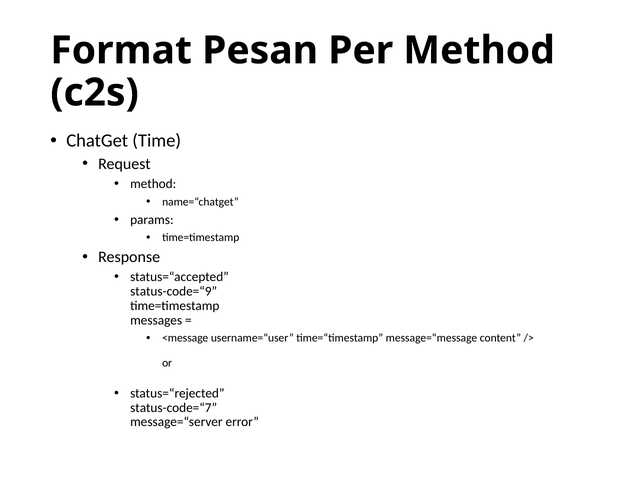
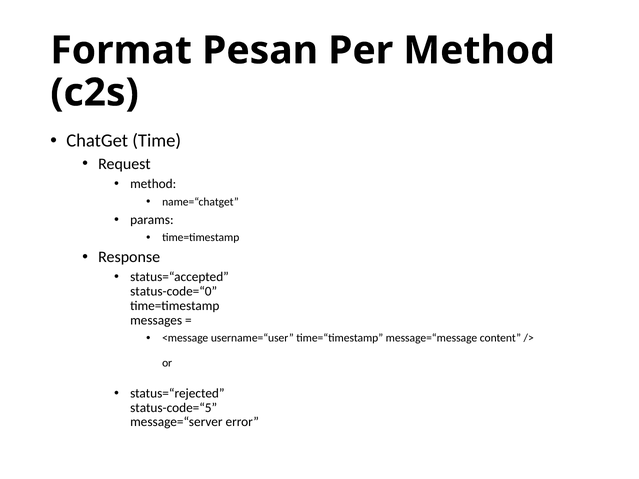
status-code=“9: status-code=“9 -> status-code=“0
status-code=“7: status-code=“7 -> status-code=“5
